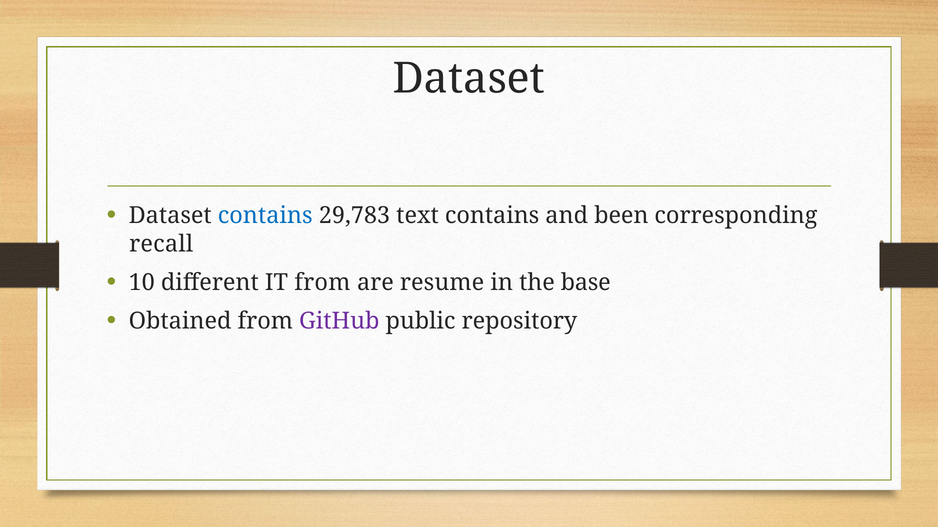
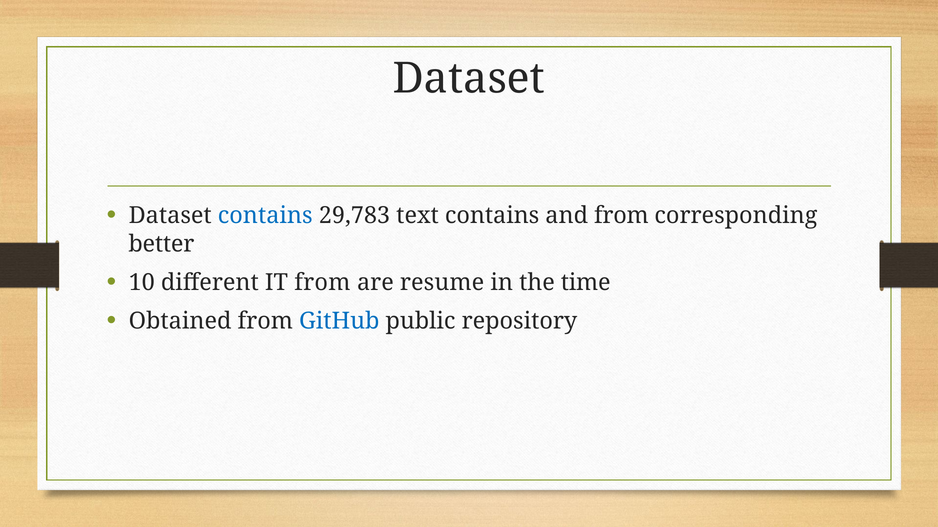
and been: been -> from
recall: recall -> better
base: base -> time
GitHub colour: purple -> blue
